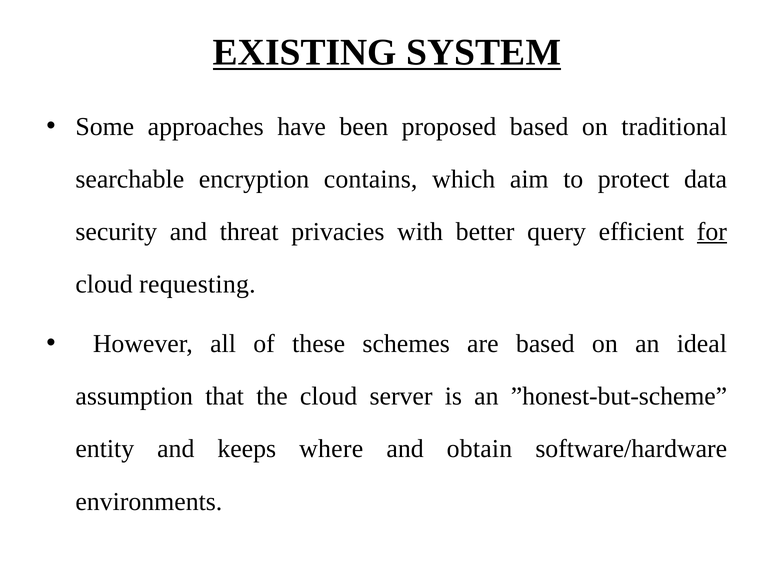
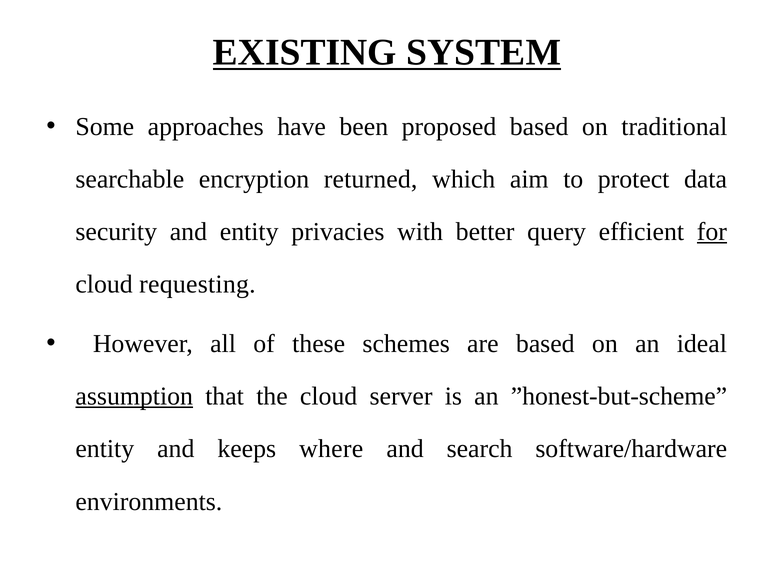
contains: contains -> returned
and threat: threat -> entity
assumption underline: none -> present
obtain: obtain -> search
